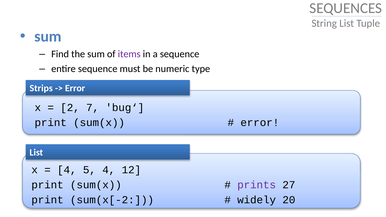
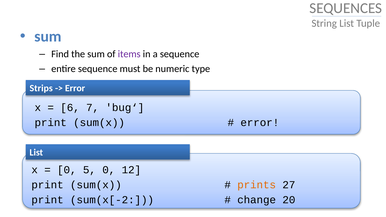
2: 2 -> 6
4 at (67, 170): 4 -> 0
5 4: 4 -> 0
prints colour: purple -> orange
widely: widely -> change
